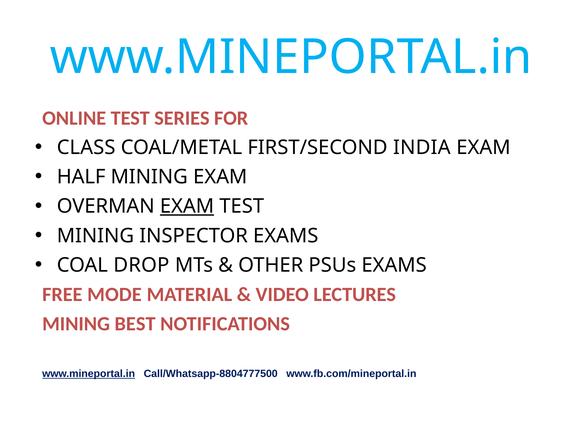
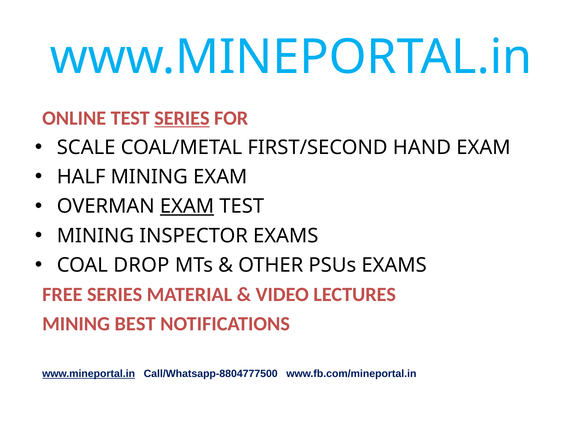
SERIES at (182, 118) underline: none -> present
CLASS: CLASS -> SCALE
INDIA: INDIA -> HAND
FREE MODE: MODE -> SERIES
